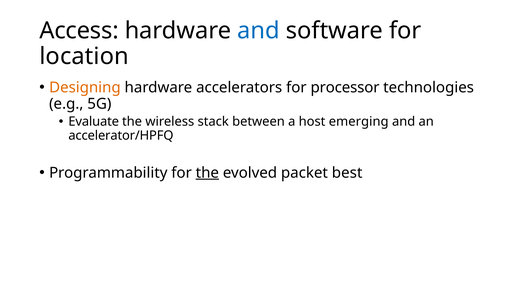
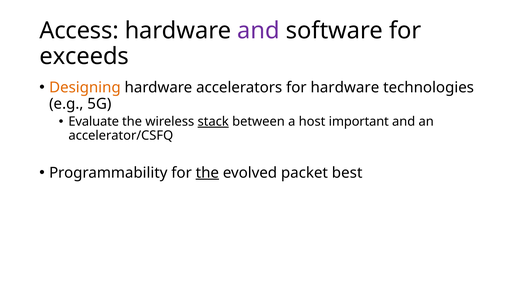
and at (258, 31) colour: blue -> purple
location: location -> exceeds
for processor: processor -> hardware
stack underline: none -> present
emerging: emerging -> important
accelerator/HPFQ: accelerator/HPFQ -> accelerator/CSFQ
